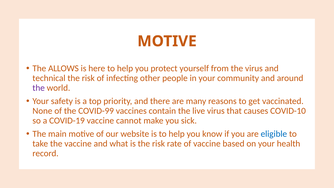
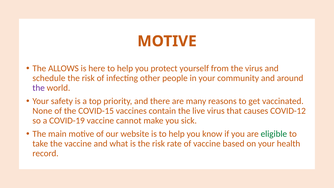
technical: technical -> schedule
COVID-99: COVID-99 -> COVID-15
COVID-10: COVID-10 -> COVID-12
eligible colour: blue -> green
